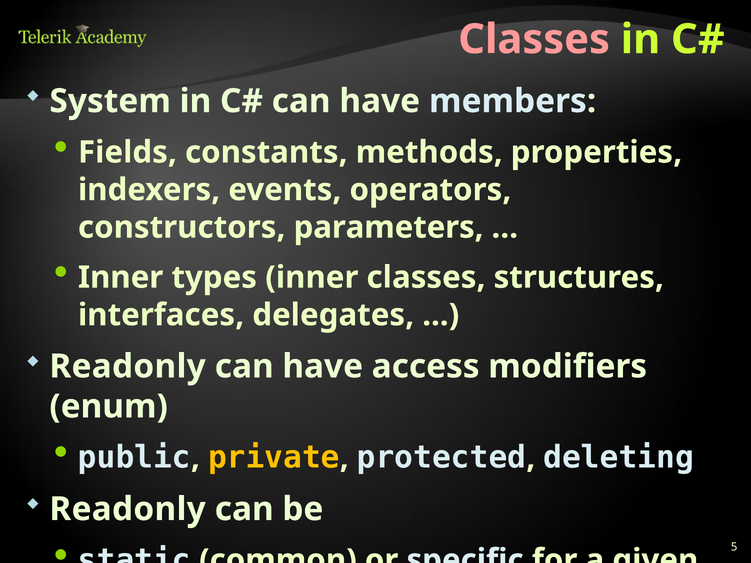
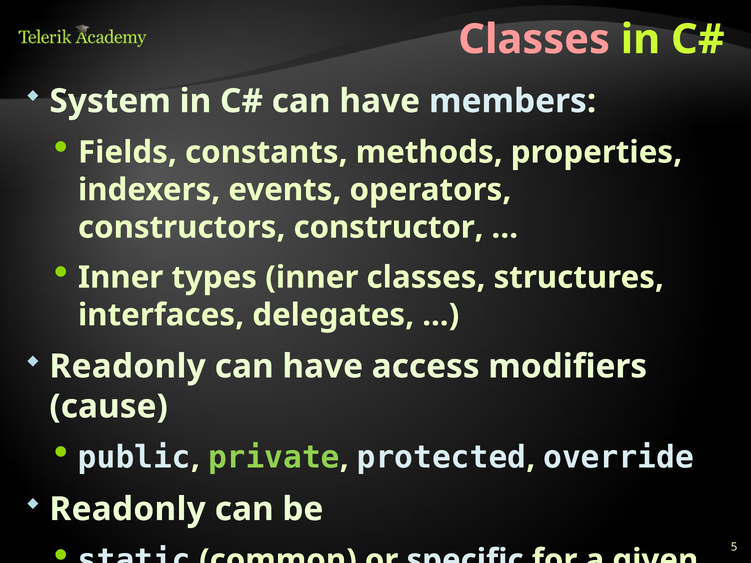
parameters: parameters -> constructor
enum: enum -> cause
private colour: yellow -> light green
deleting: deleting -> override
